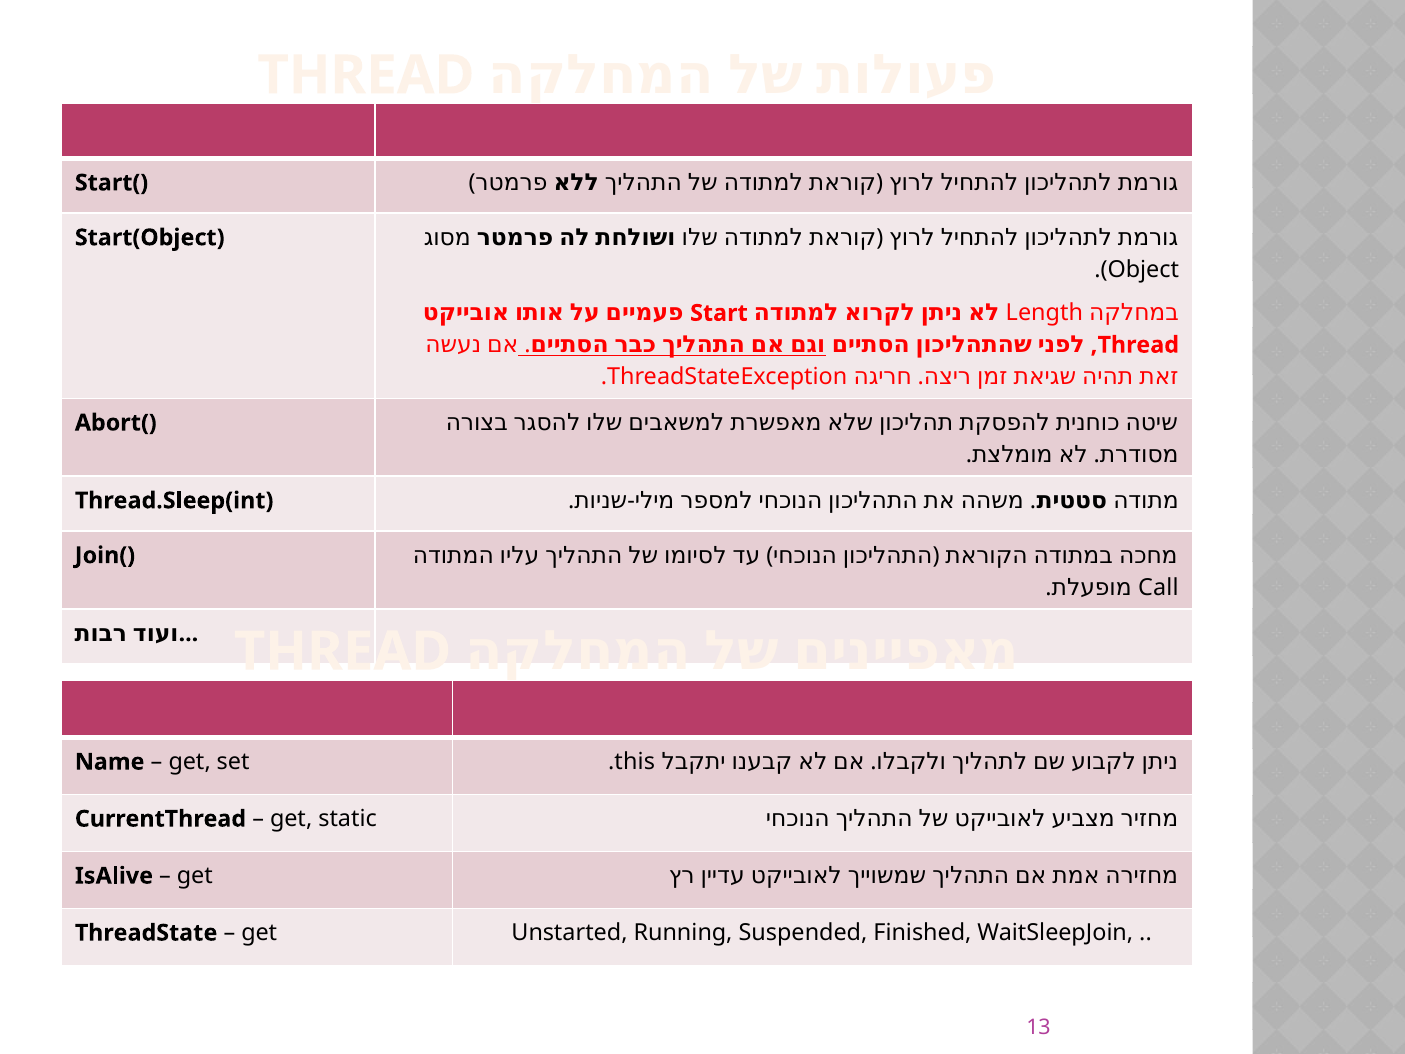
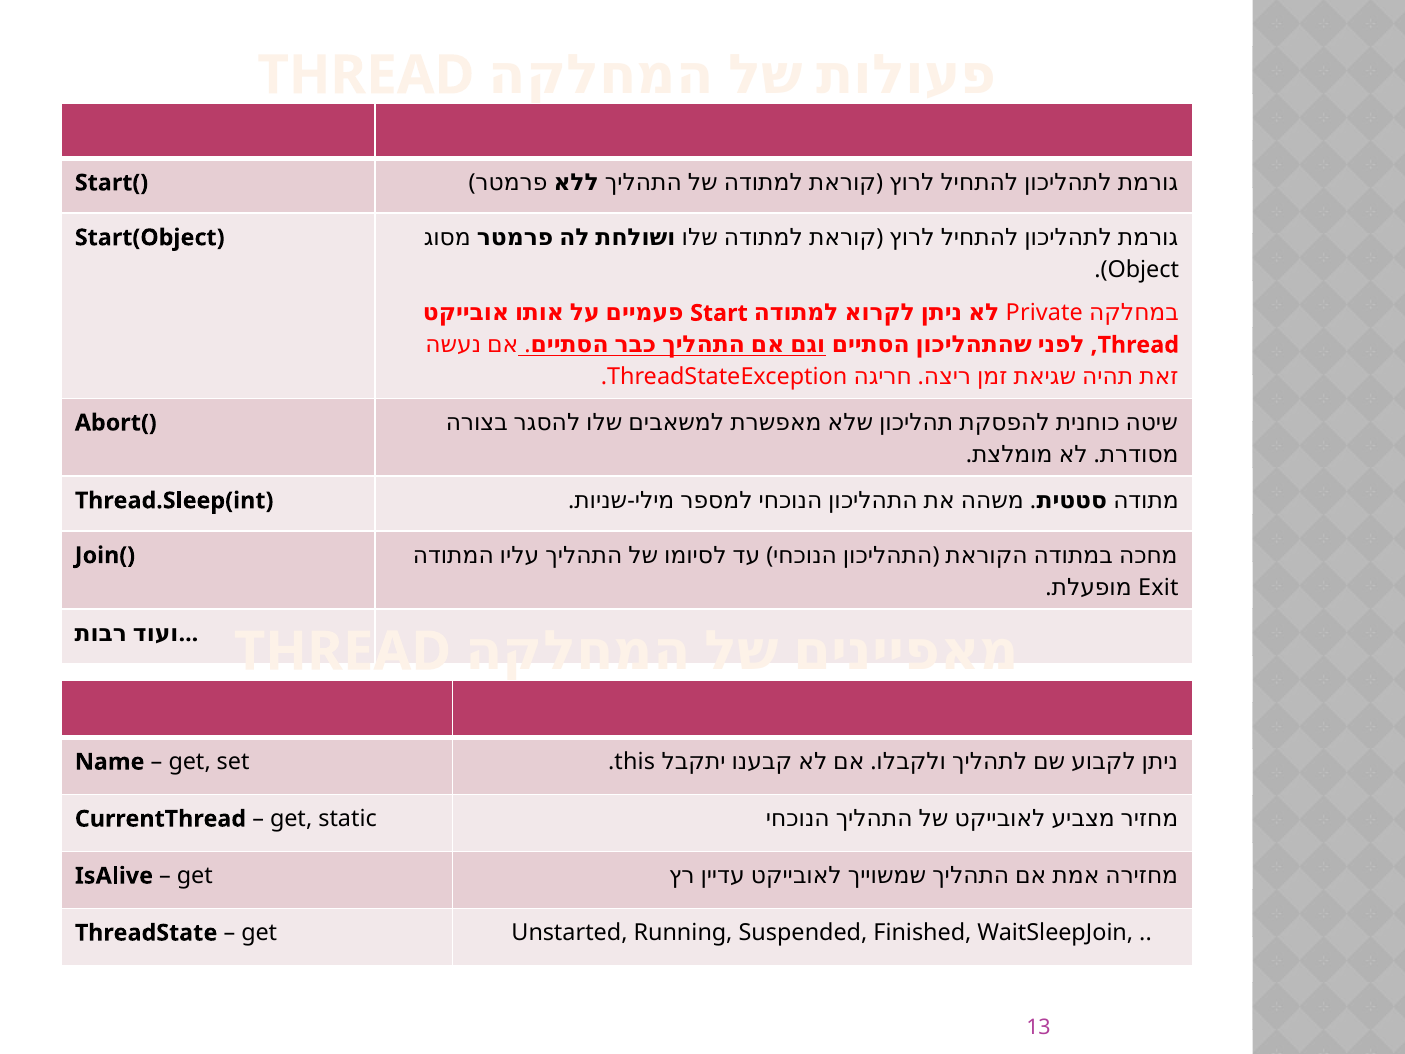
Length: Length -> Private
Call: Call -> Exit
